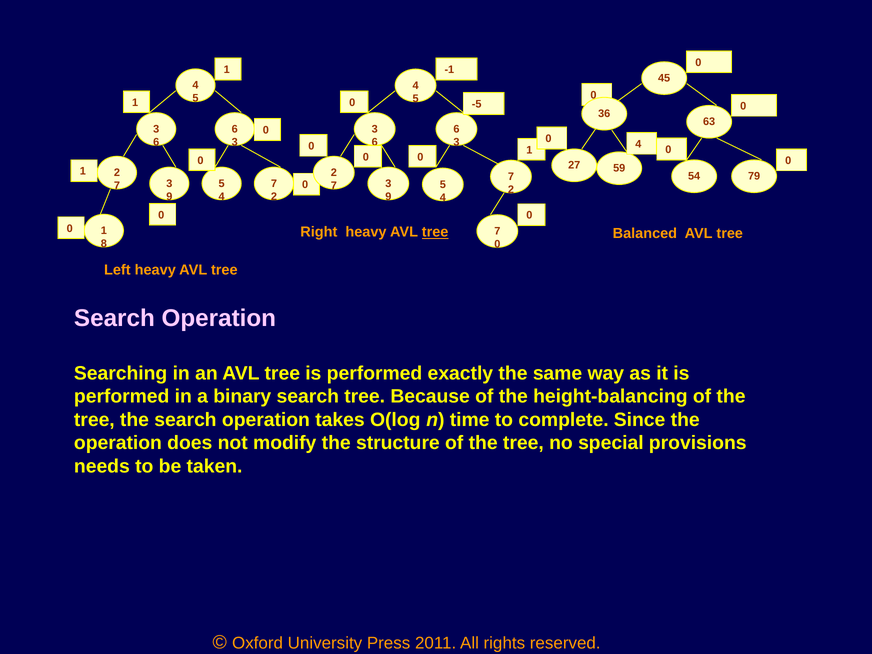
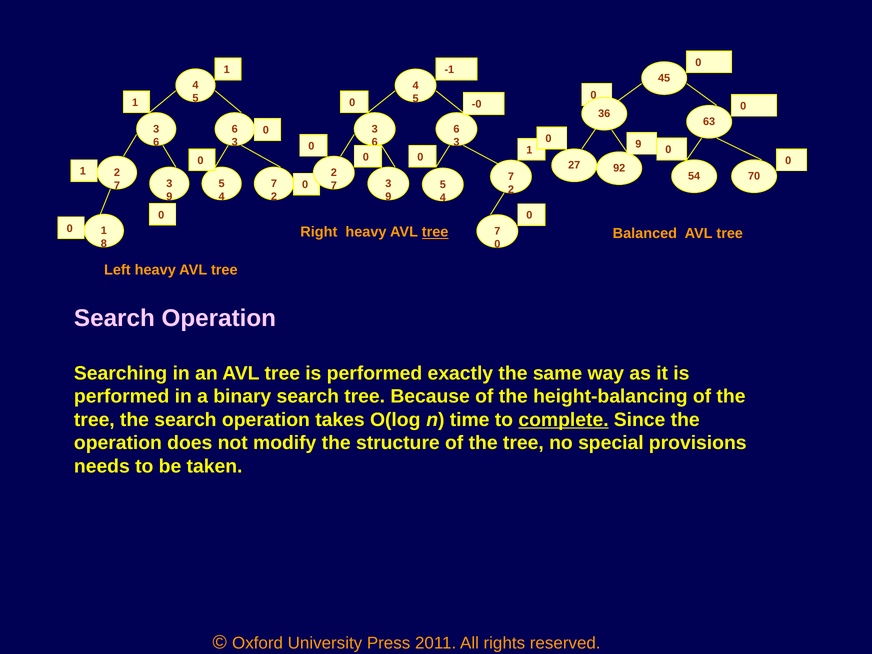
-5: -5 -> -0
0 4: 4 -> 9
59: 59 -> 92
79: 79 -> 70
complete underline: none -> present
